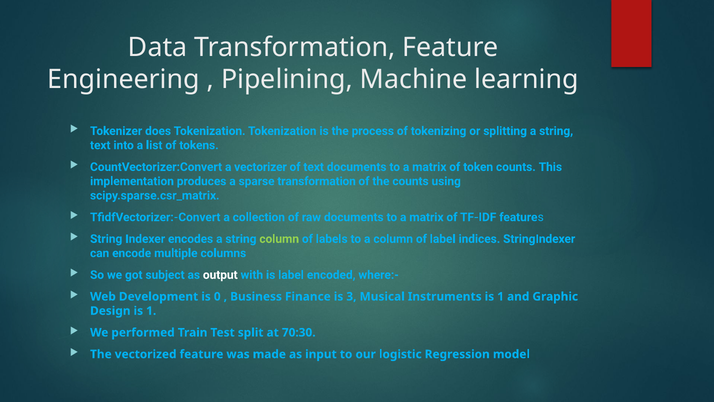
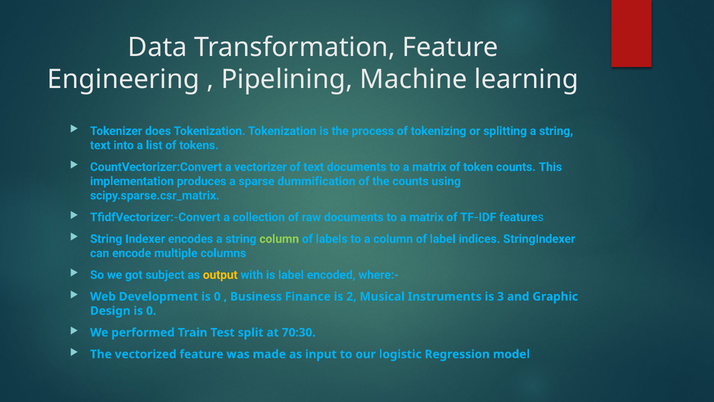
sparse transformation: transformation -> dummification
output colour: white -> yellow
3: 3 -> 2
Instruments is 1: 1 -> 3
Design is 1: 1 -> 0
